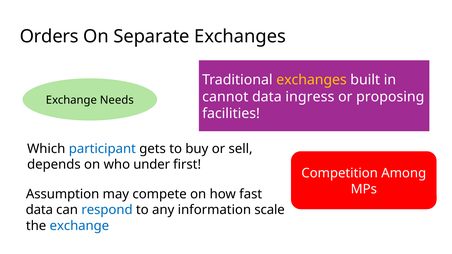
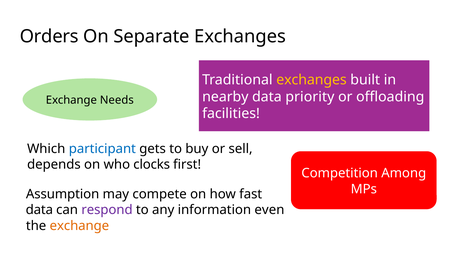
cannot: cannot -> nearby
ingress: ingress -> priority
proposing: proposing -> offloading
under: under -> clocks
respond colour: blue -> purple
scale: scale -> even
exchange at (79, 226) colour: blue -> orange
